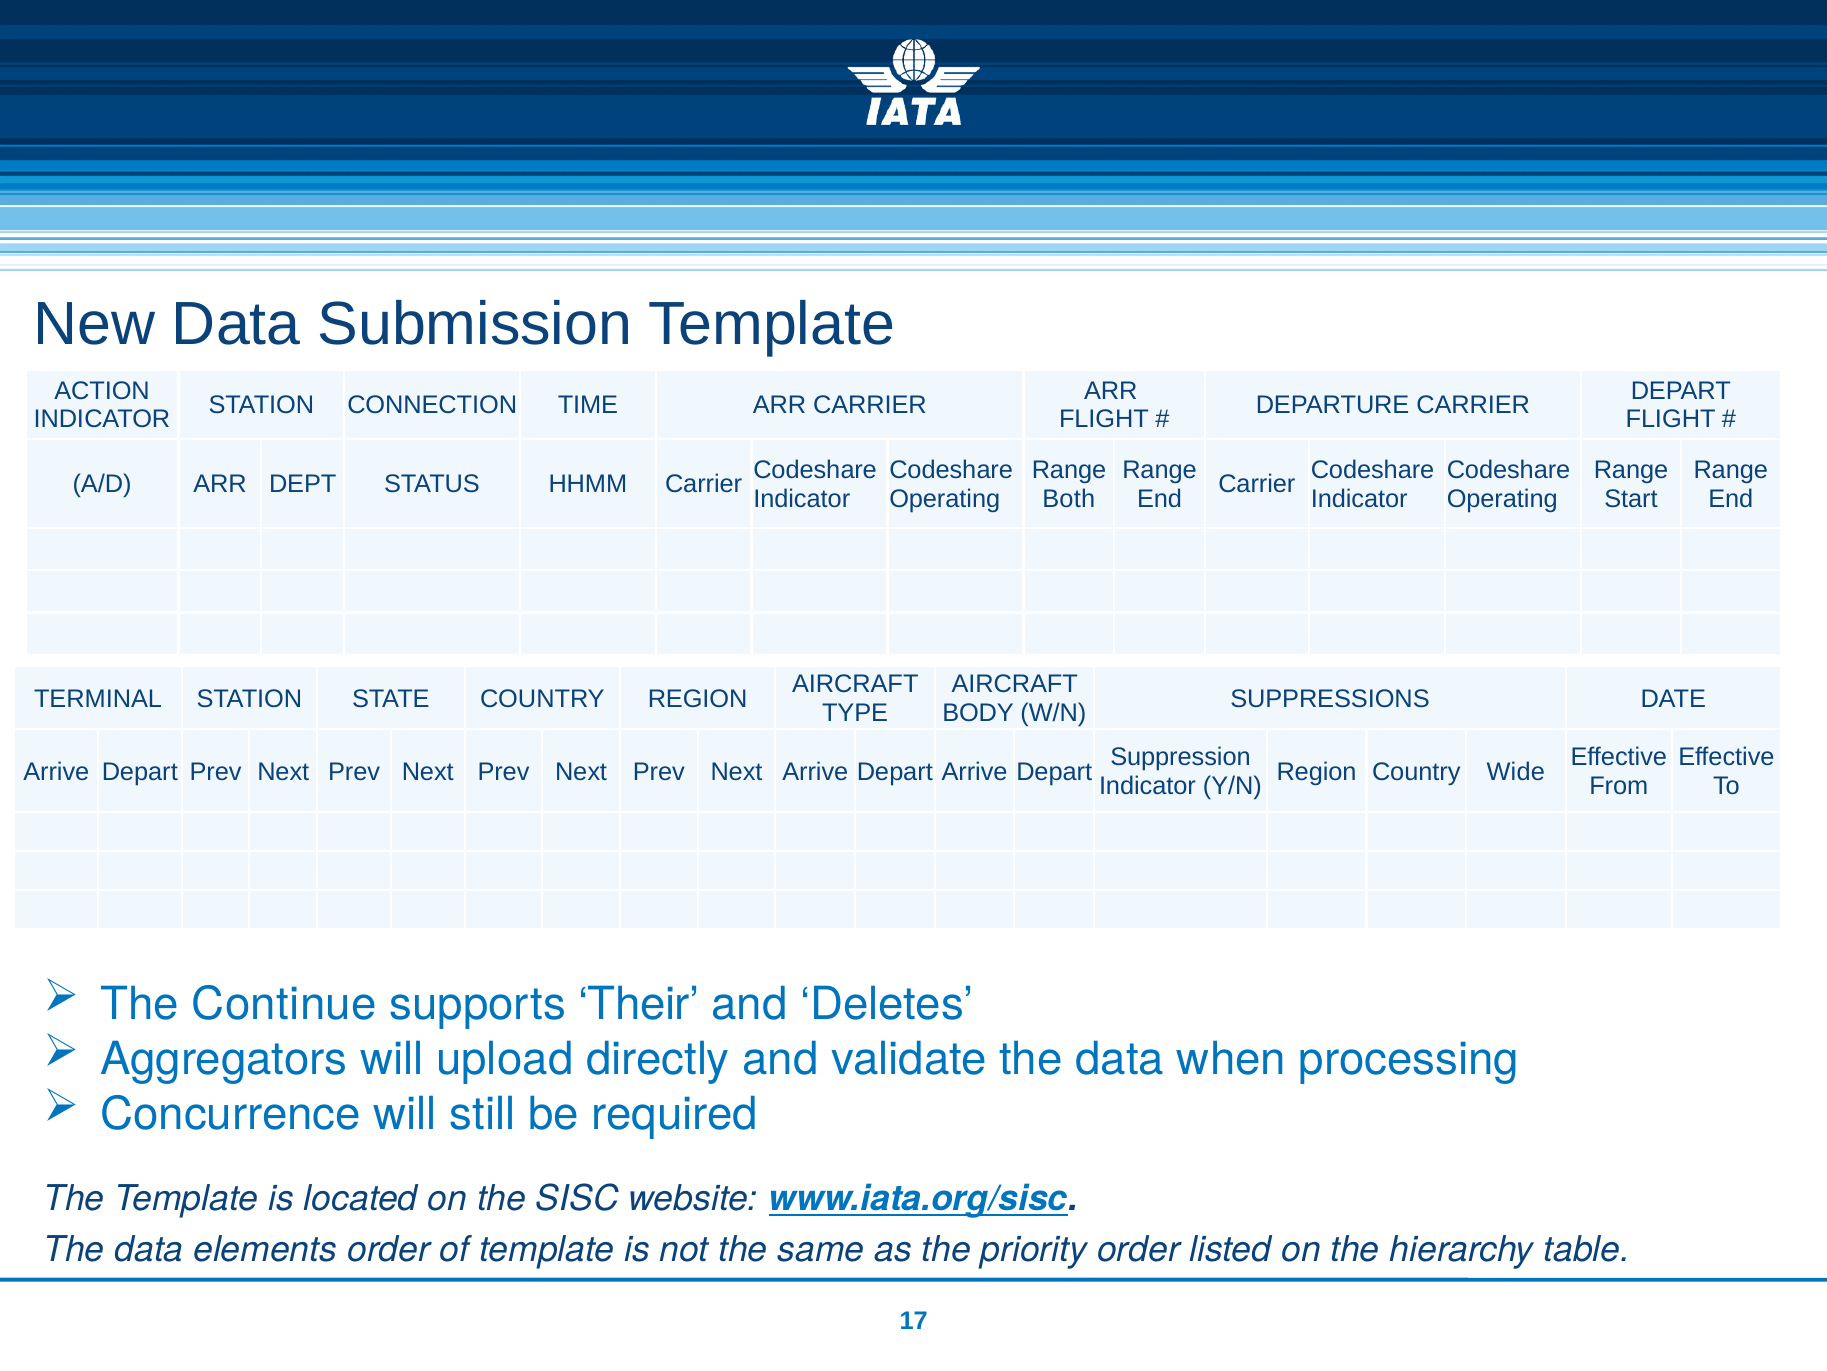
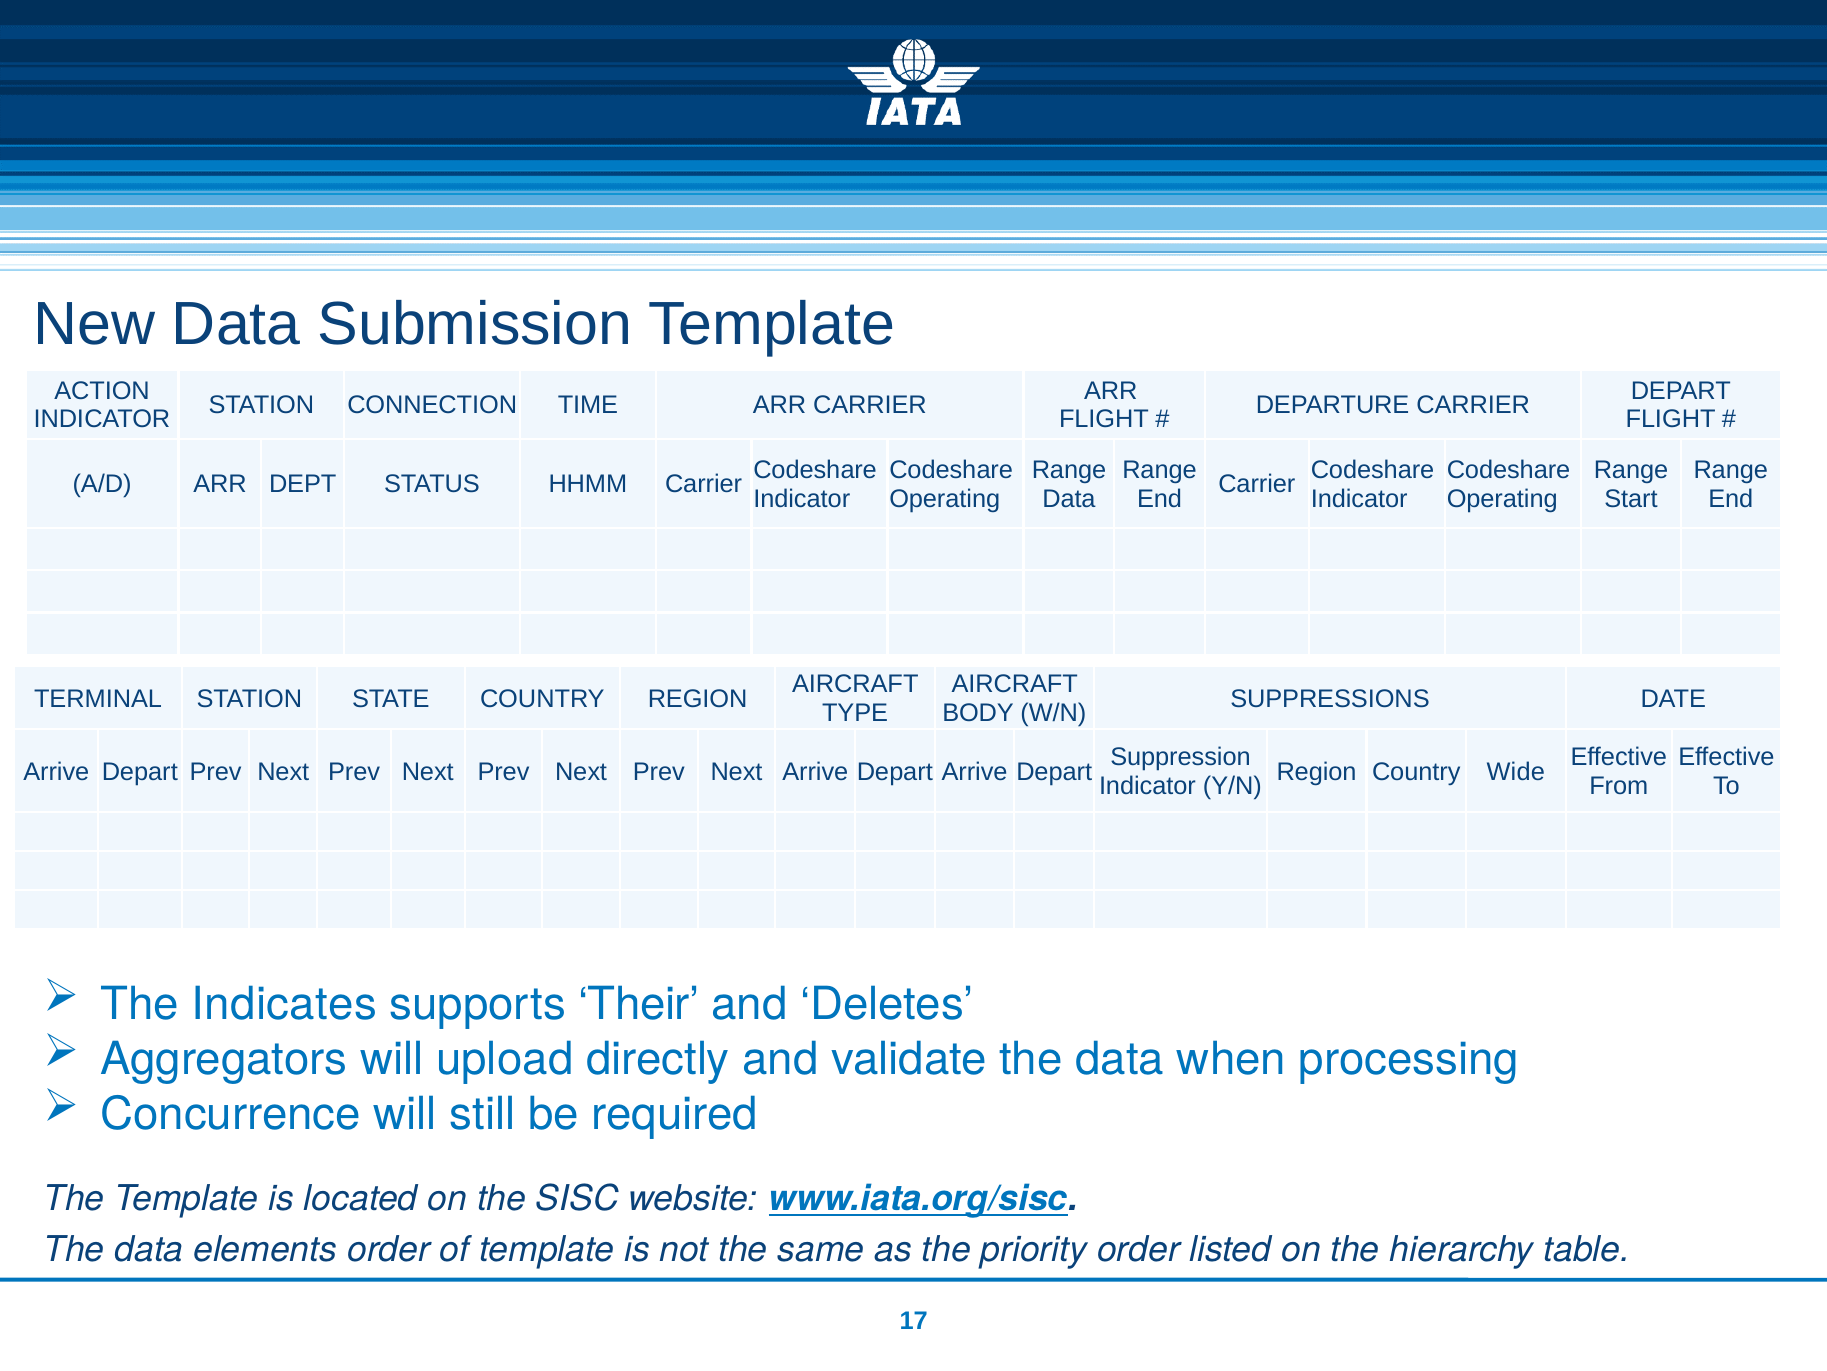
Both at (1069, 498): Both -> Data
Continue: Continue -> Indicates
